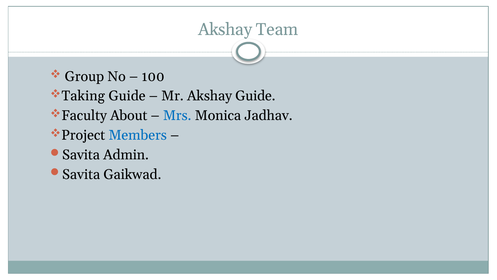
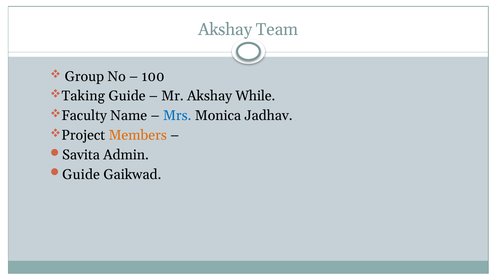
Akshay Guide: Guide -> While
About: About -> Name
Members colour: blue -> orange
Savita at (81, 174): Savita -> Guide
